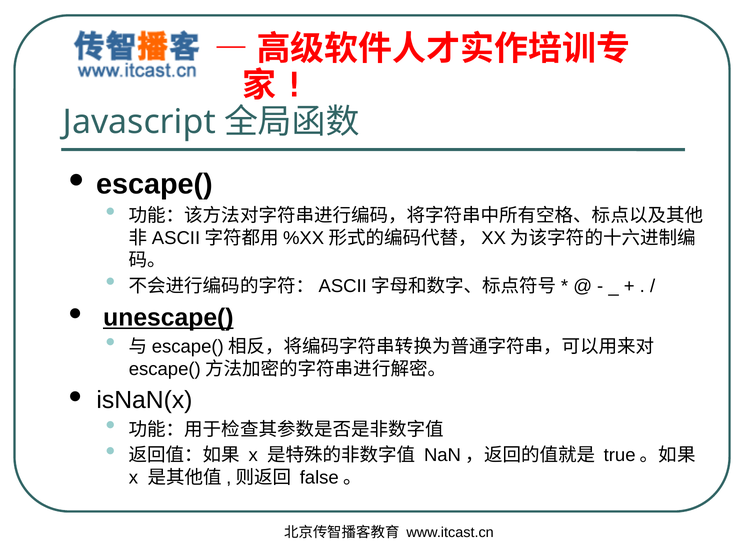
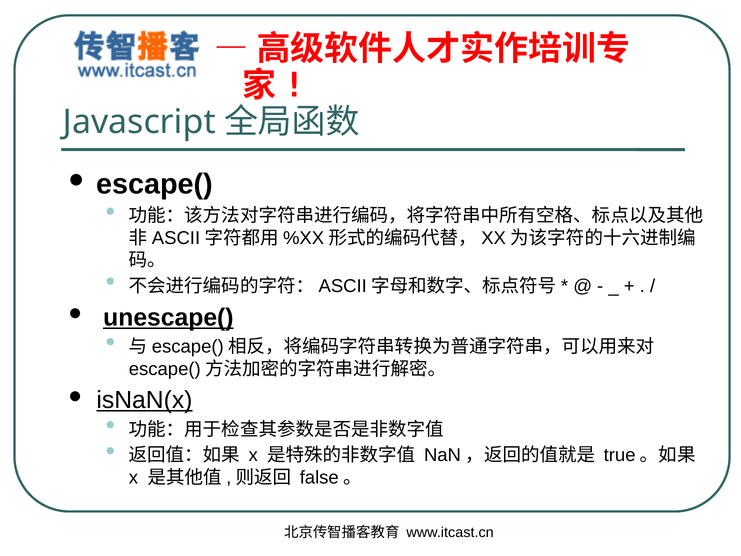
isNaN(x underline: none -> present
